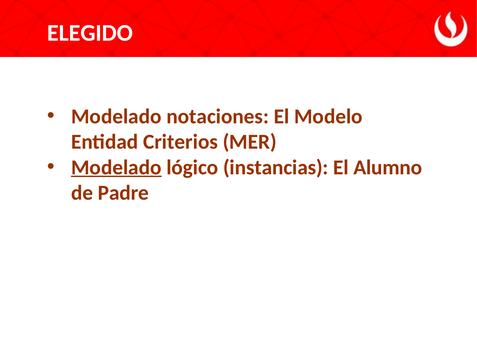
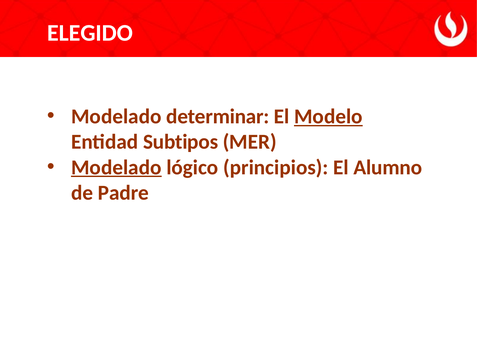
notaciones: notaciones -> determinar
Modelo underline: none -> present
Criterios: Criterios -> Subtipos
instancias: instancias -> principios
